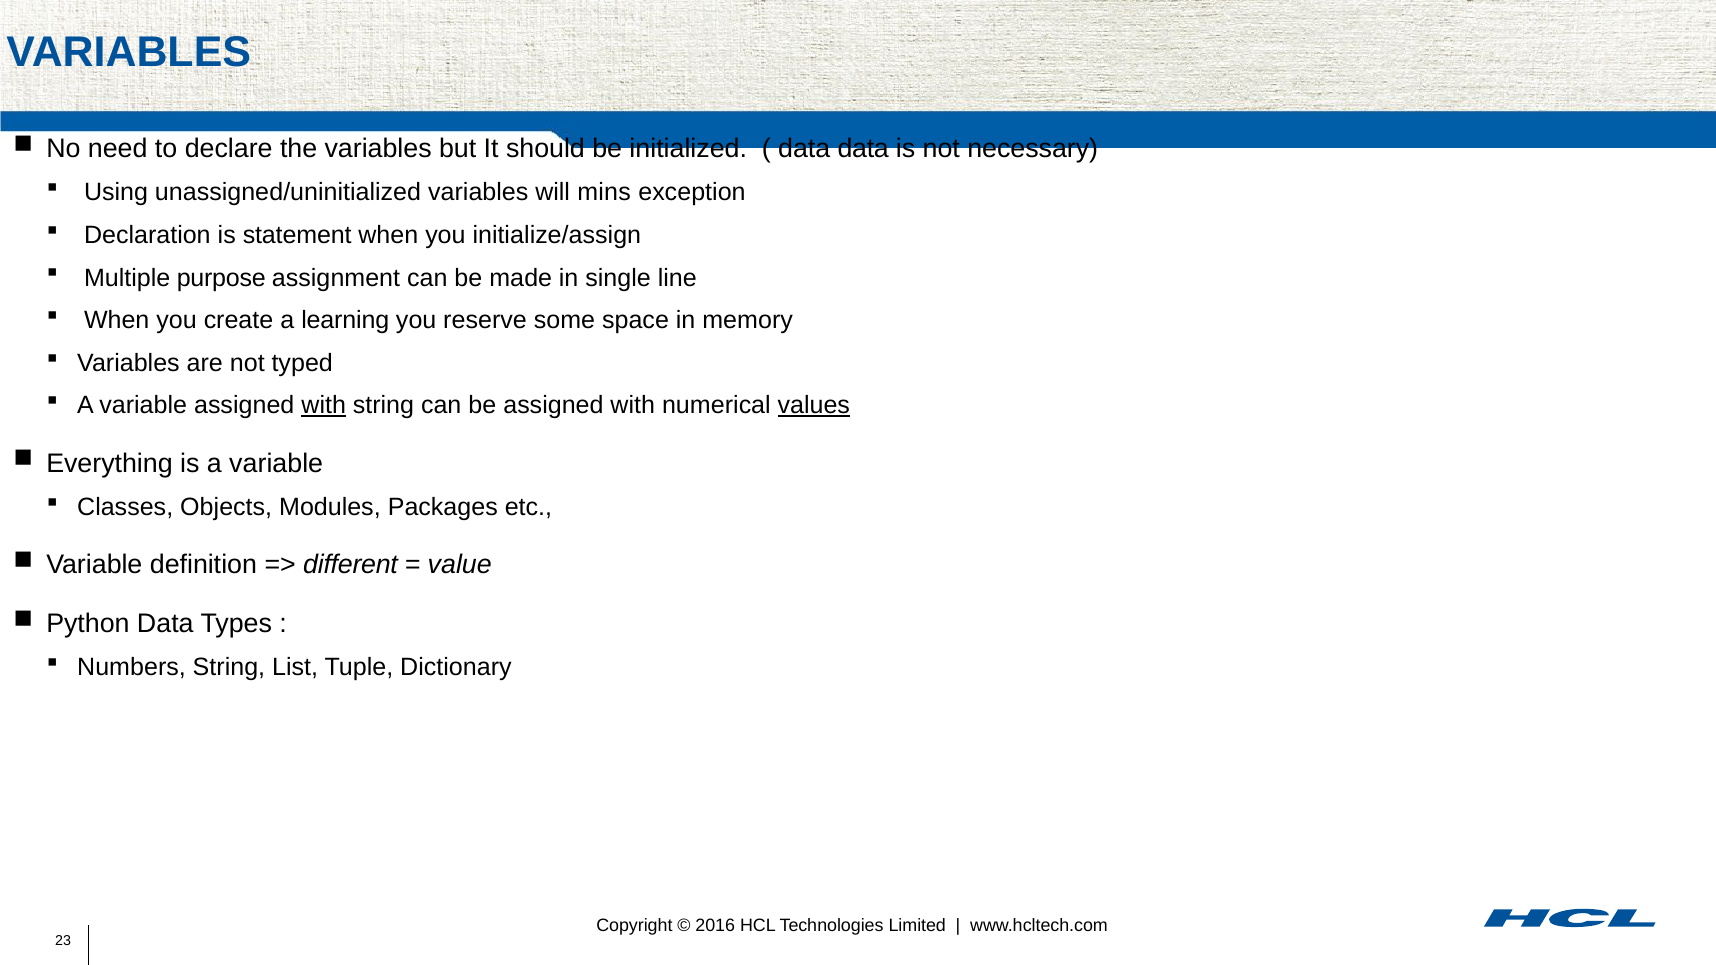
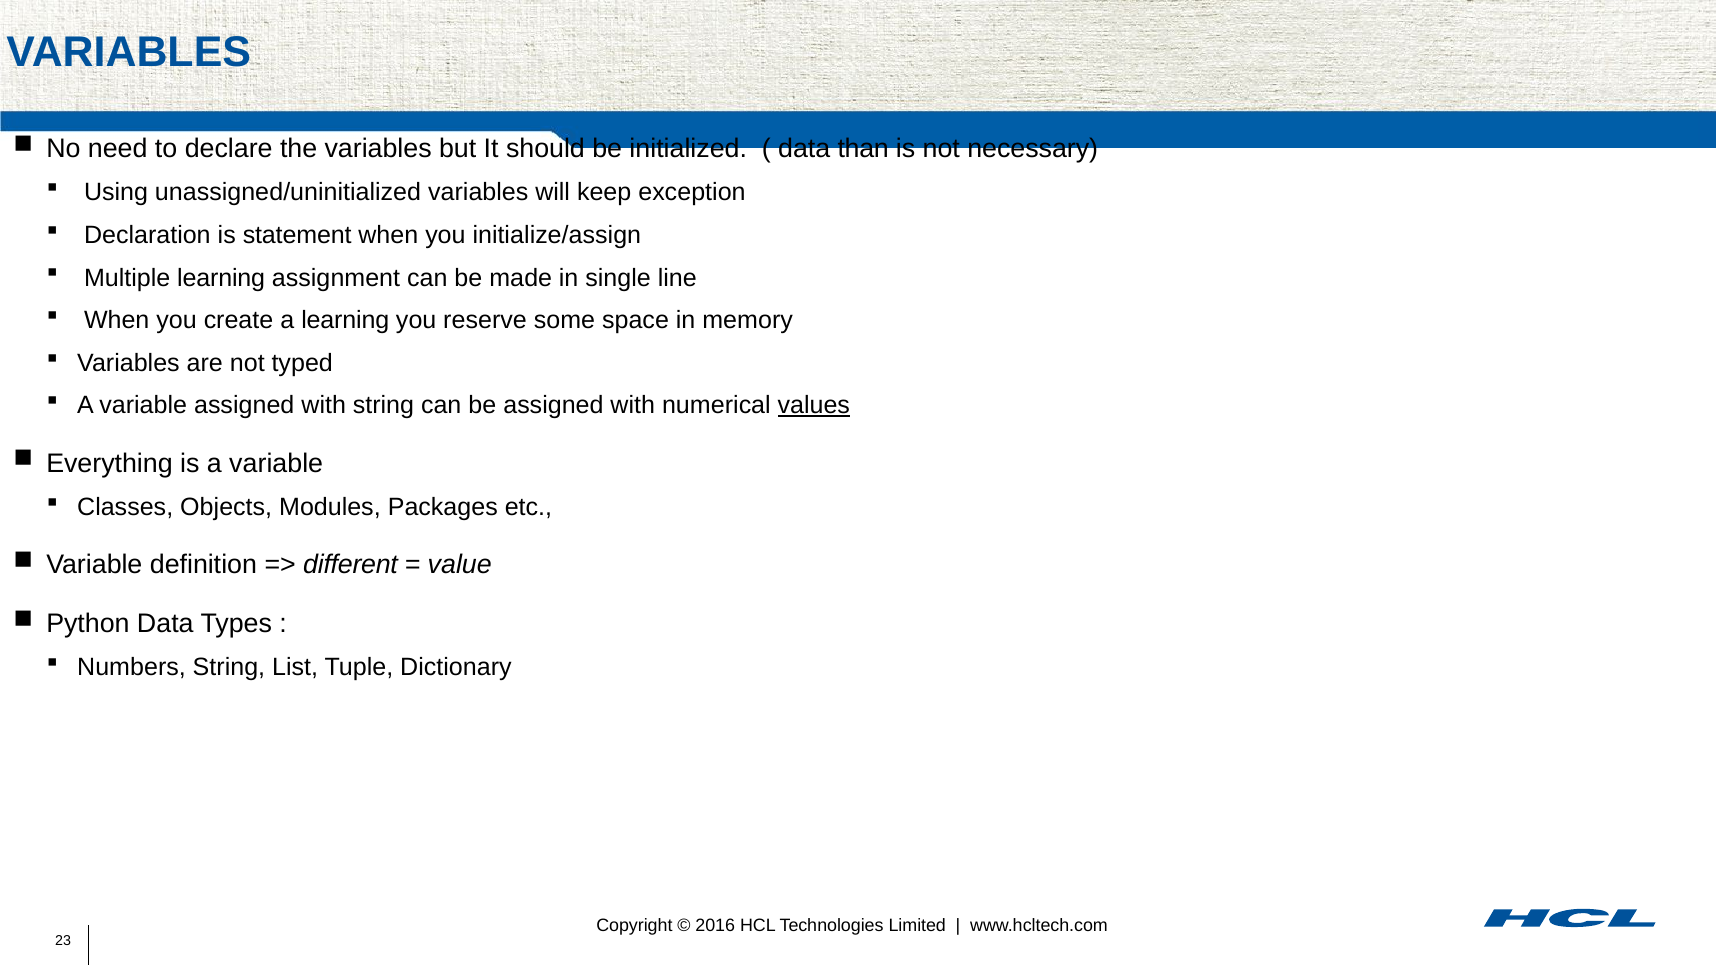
data data: data -> than
mins: mins -> keep
Multiple purpose: purpose -> learning
with at (324, 406) underline: present -> none
